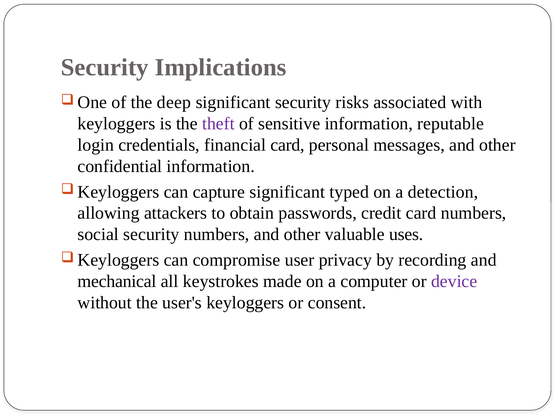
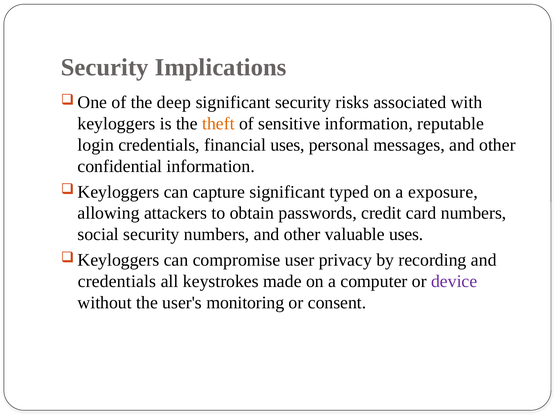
theft colour: purple -> orange
financial card: card -> uses
detection: detection -> exposure
mechanical at (117, 282): mechanical -> credentials
user's keyloggers: keyloggers -> monitoring
